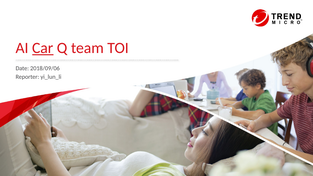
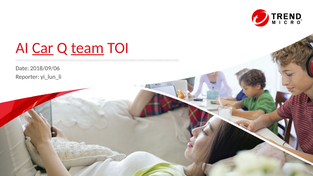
team underline: none -> present
